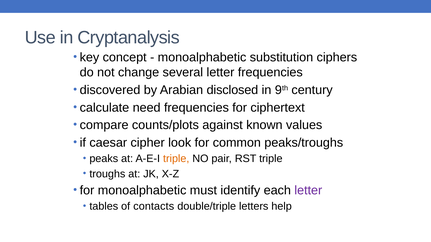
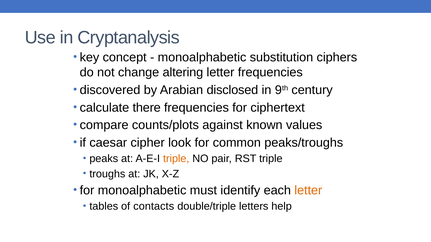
several: several -> altering
need: need -> there
letter at (308, 191) colour: purple -> orange
